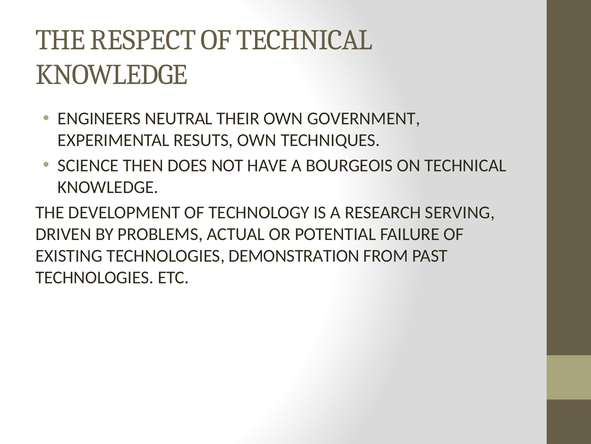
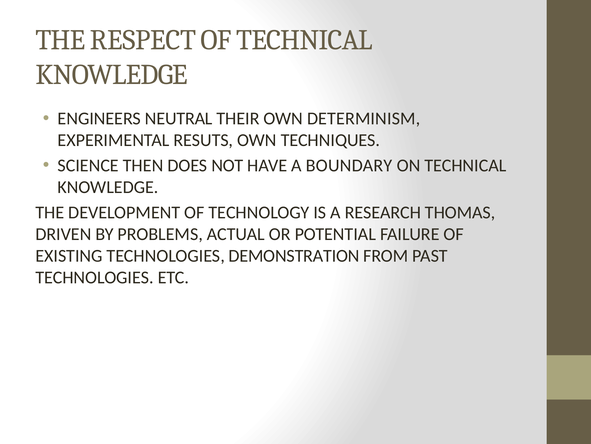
GOVERNMENT: GOVERNMENT -> DETERMINISM
BOURGEOIS: BOURGEOIS -> BOUNDARY
SERVING: SERVING -> THOMAS
